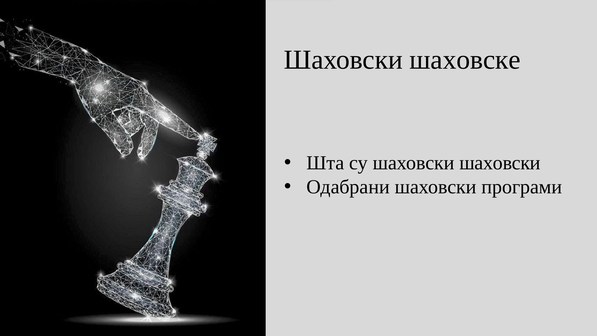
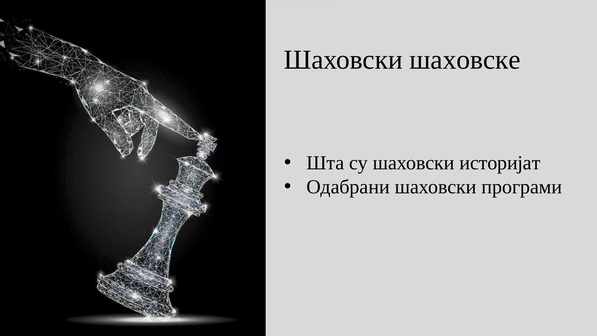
шаховски шаховски: шаховски -> историјат
